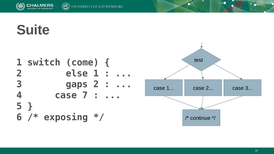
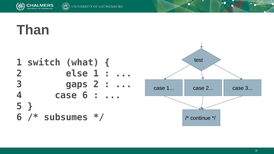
Suite: Suite -> Than
come: come -> what
case 7: 7 -> 6
exposing: exposing -> subsumes
